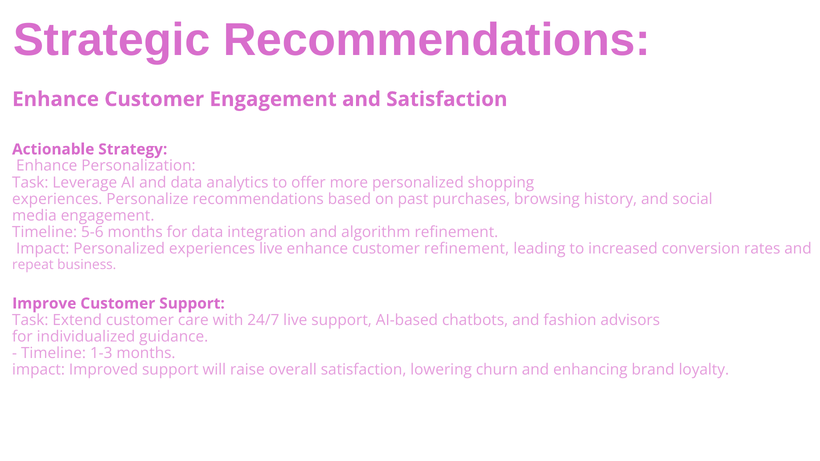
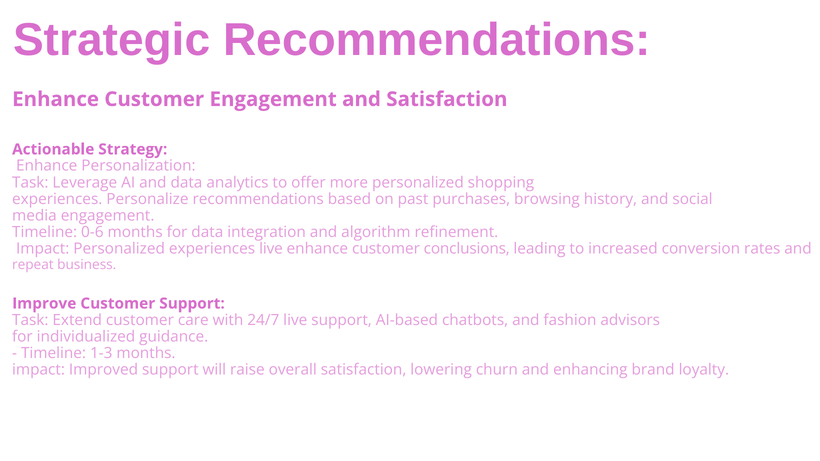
5-6: 5-6 -> 0-6
customer refinement: refinement -> conclusions
